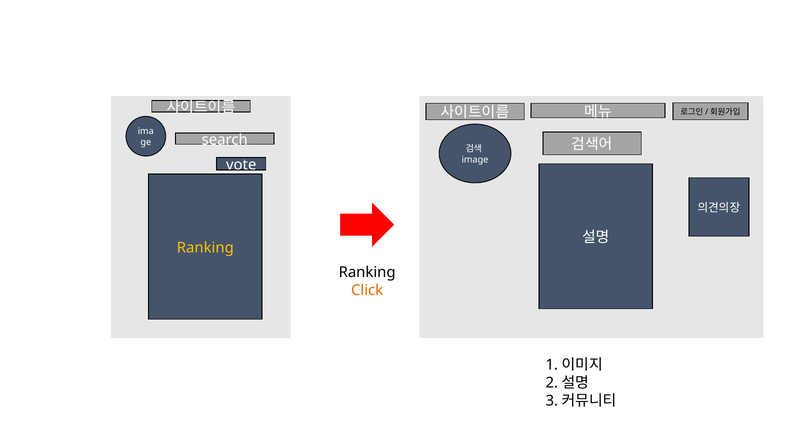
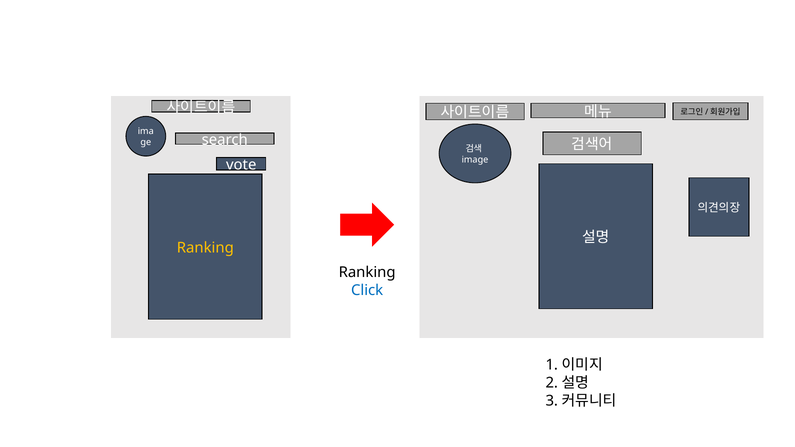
Click colour: orange -> blue
